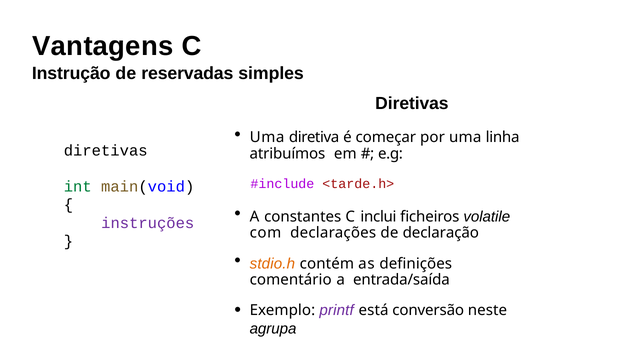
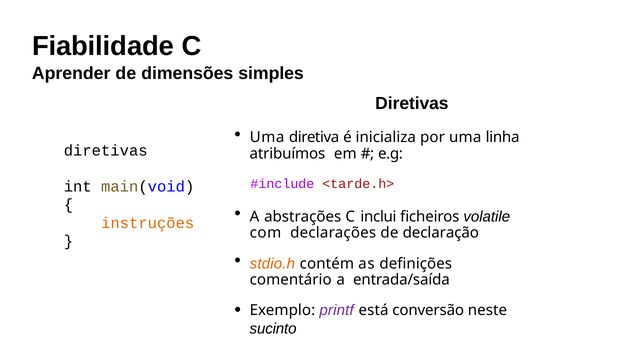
Vantagens: Vantagens -> Fiabilidade
Instrução: Instrução -> Aprender
reservadas: reservadas -> dimensões
começar: começar -> inicializa
int colour: green -> black
constantes: constantes -> abstrações
instruções colour: purple -> orange
agrupa: agrupa -> sucinto
